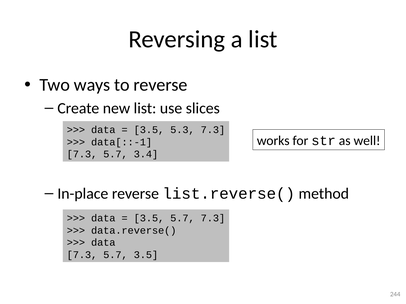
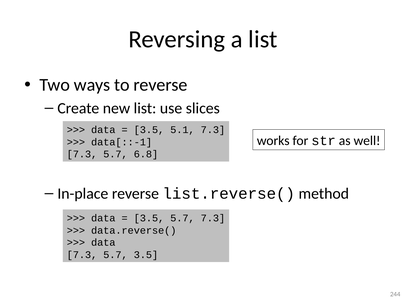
5.3: 5.3 -> 5.1
3.4: 3.4 -> 6.8
